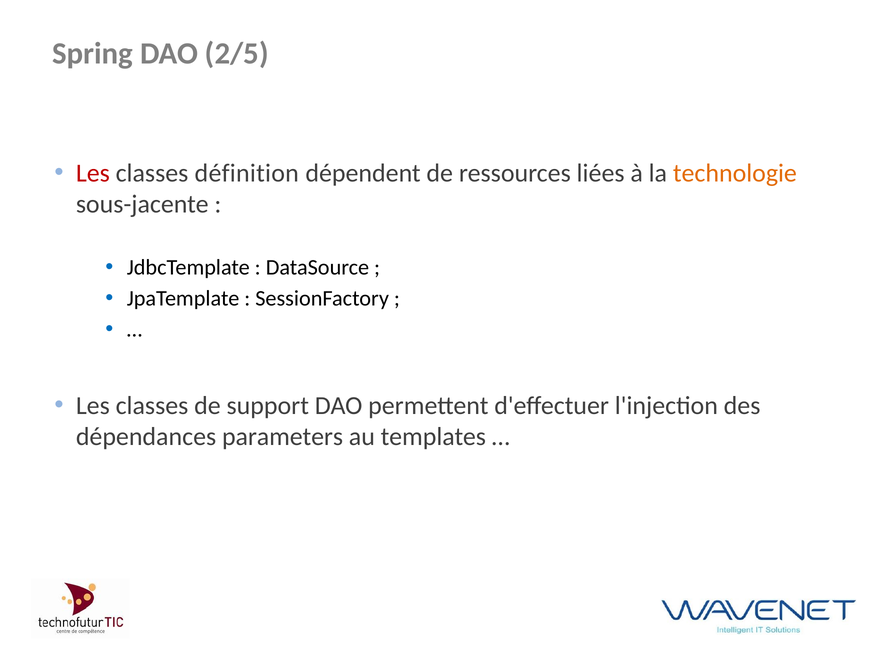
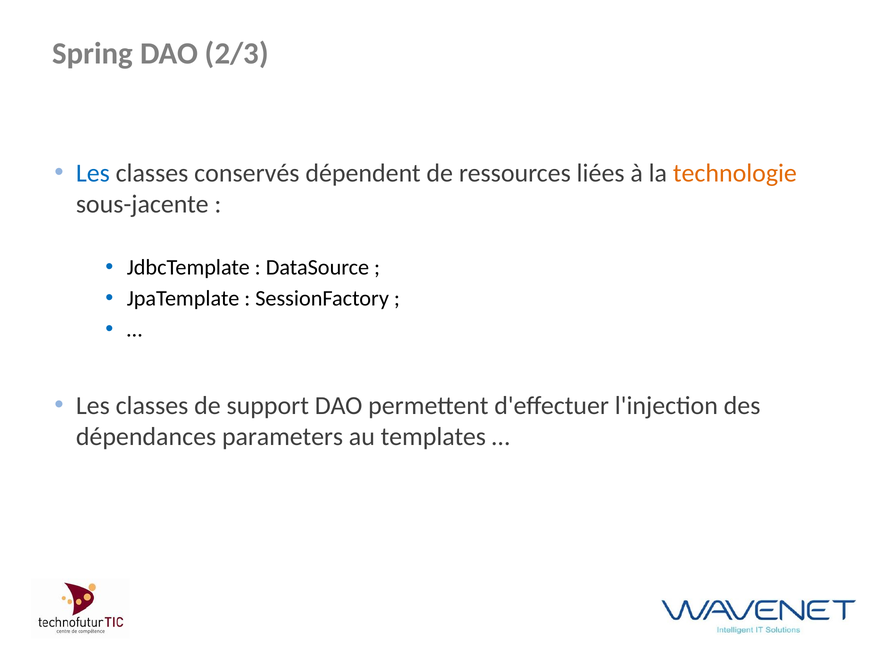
2/5: 2/5 -> 2/3
Les at (93, 173) colour: red -> blue
définition: définition -> conservés
